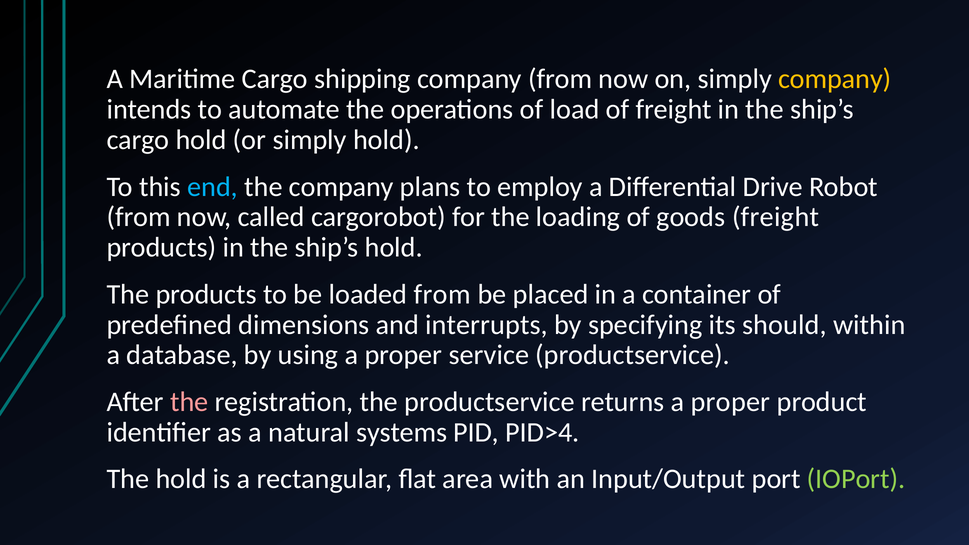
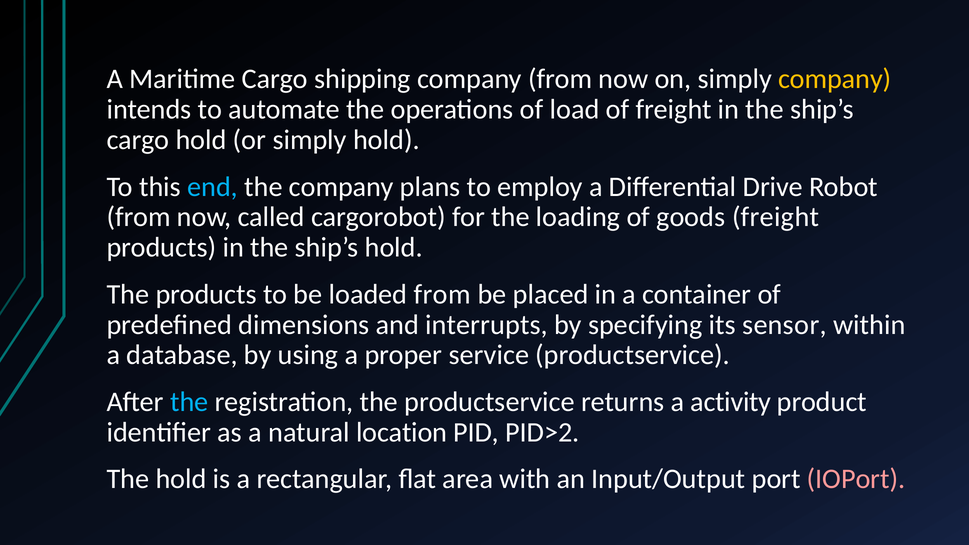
should: should -> sensor
the at (189, 402) colour: pink -> light blue
returns a proper: proper -> activity
systems: systems -> location
PID>4: PID>4 -> PID>2
IOPort colour: light green -> pink
